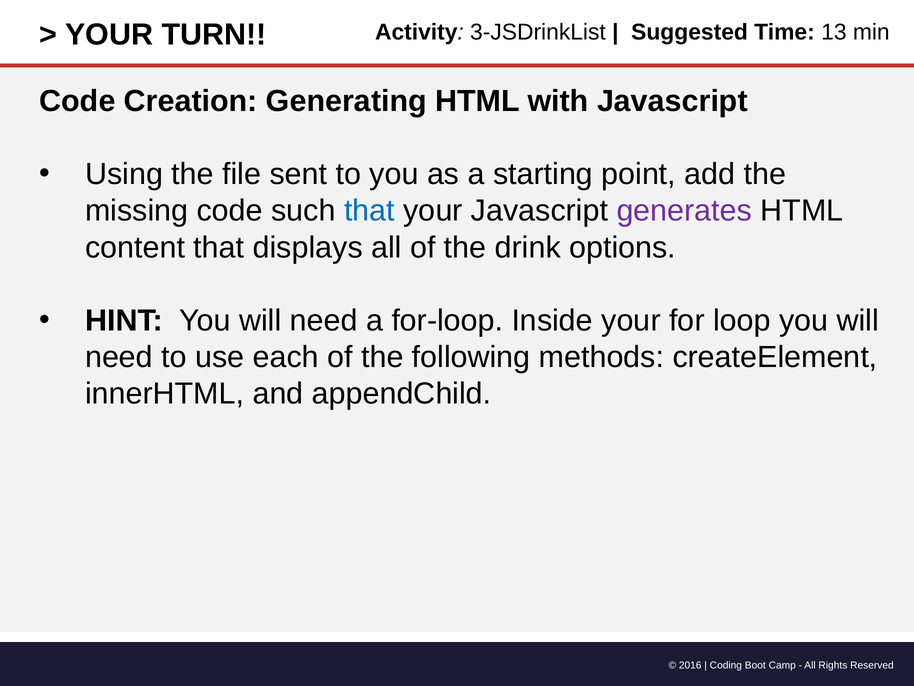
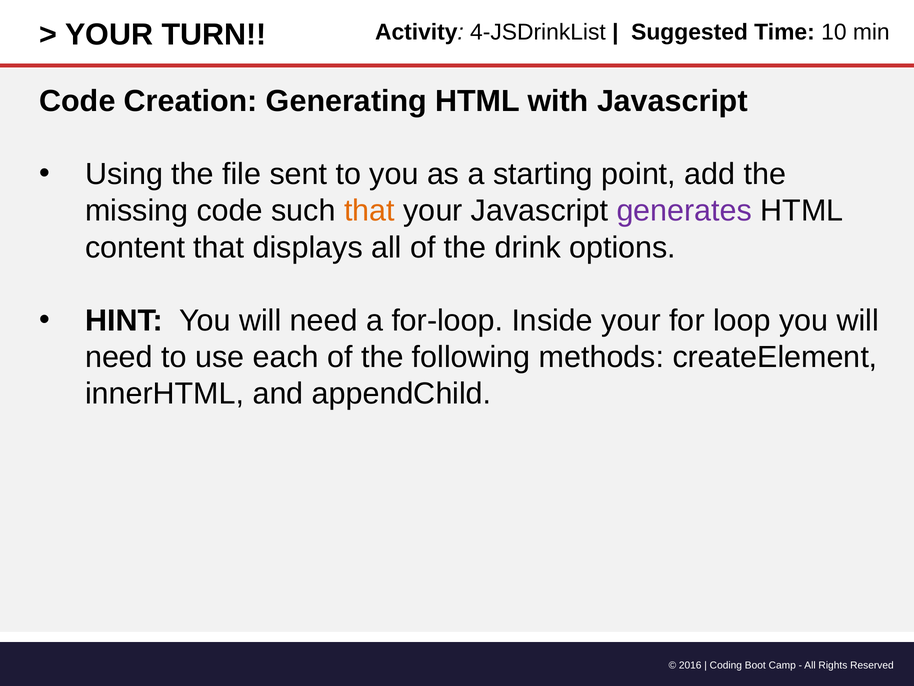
3-JSDrinkList: 3-JSDrinkList -> 4-JSDrinkList
13: 13 -> 10
that at (369, 211) colour: blue -> orange
